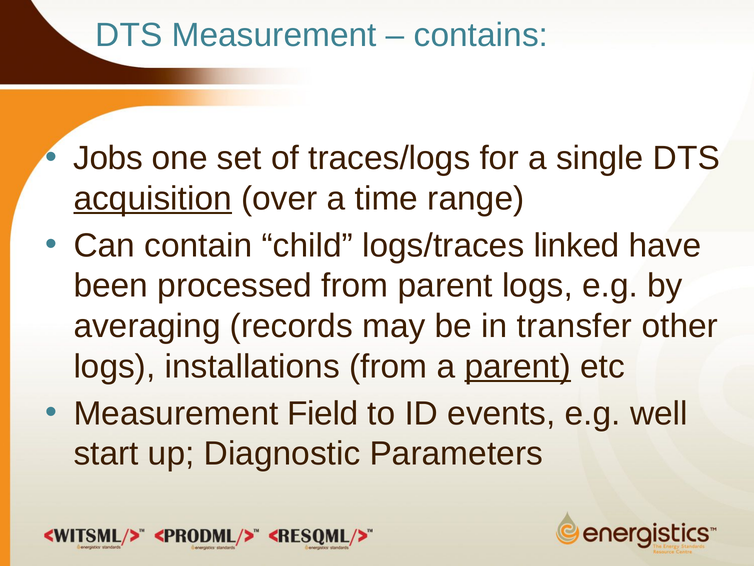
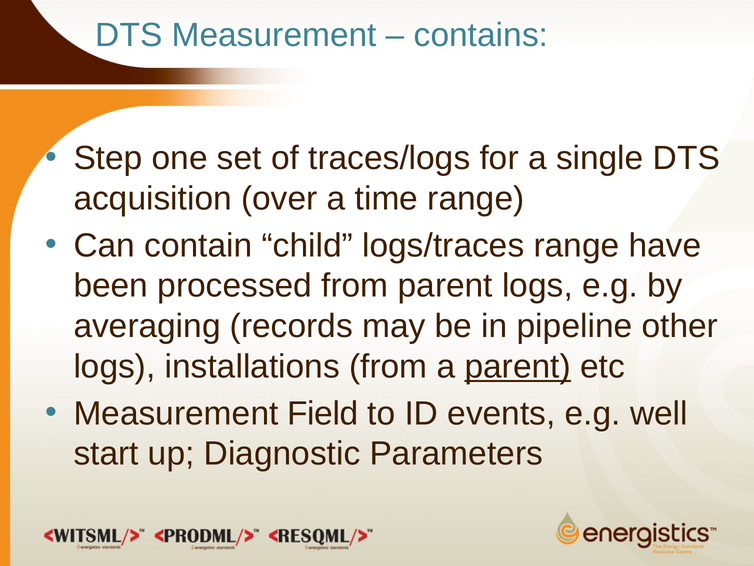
Jobs: Jobs -> Step
acquisition underline: present -> none
logs/traces linked: linked -> range
transfer: transfer -> pipeline
